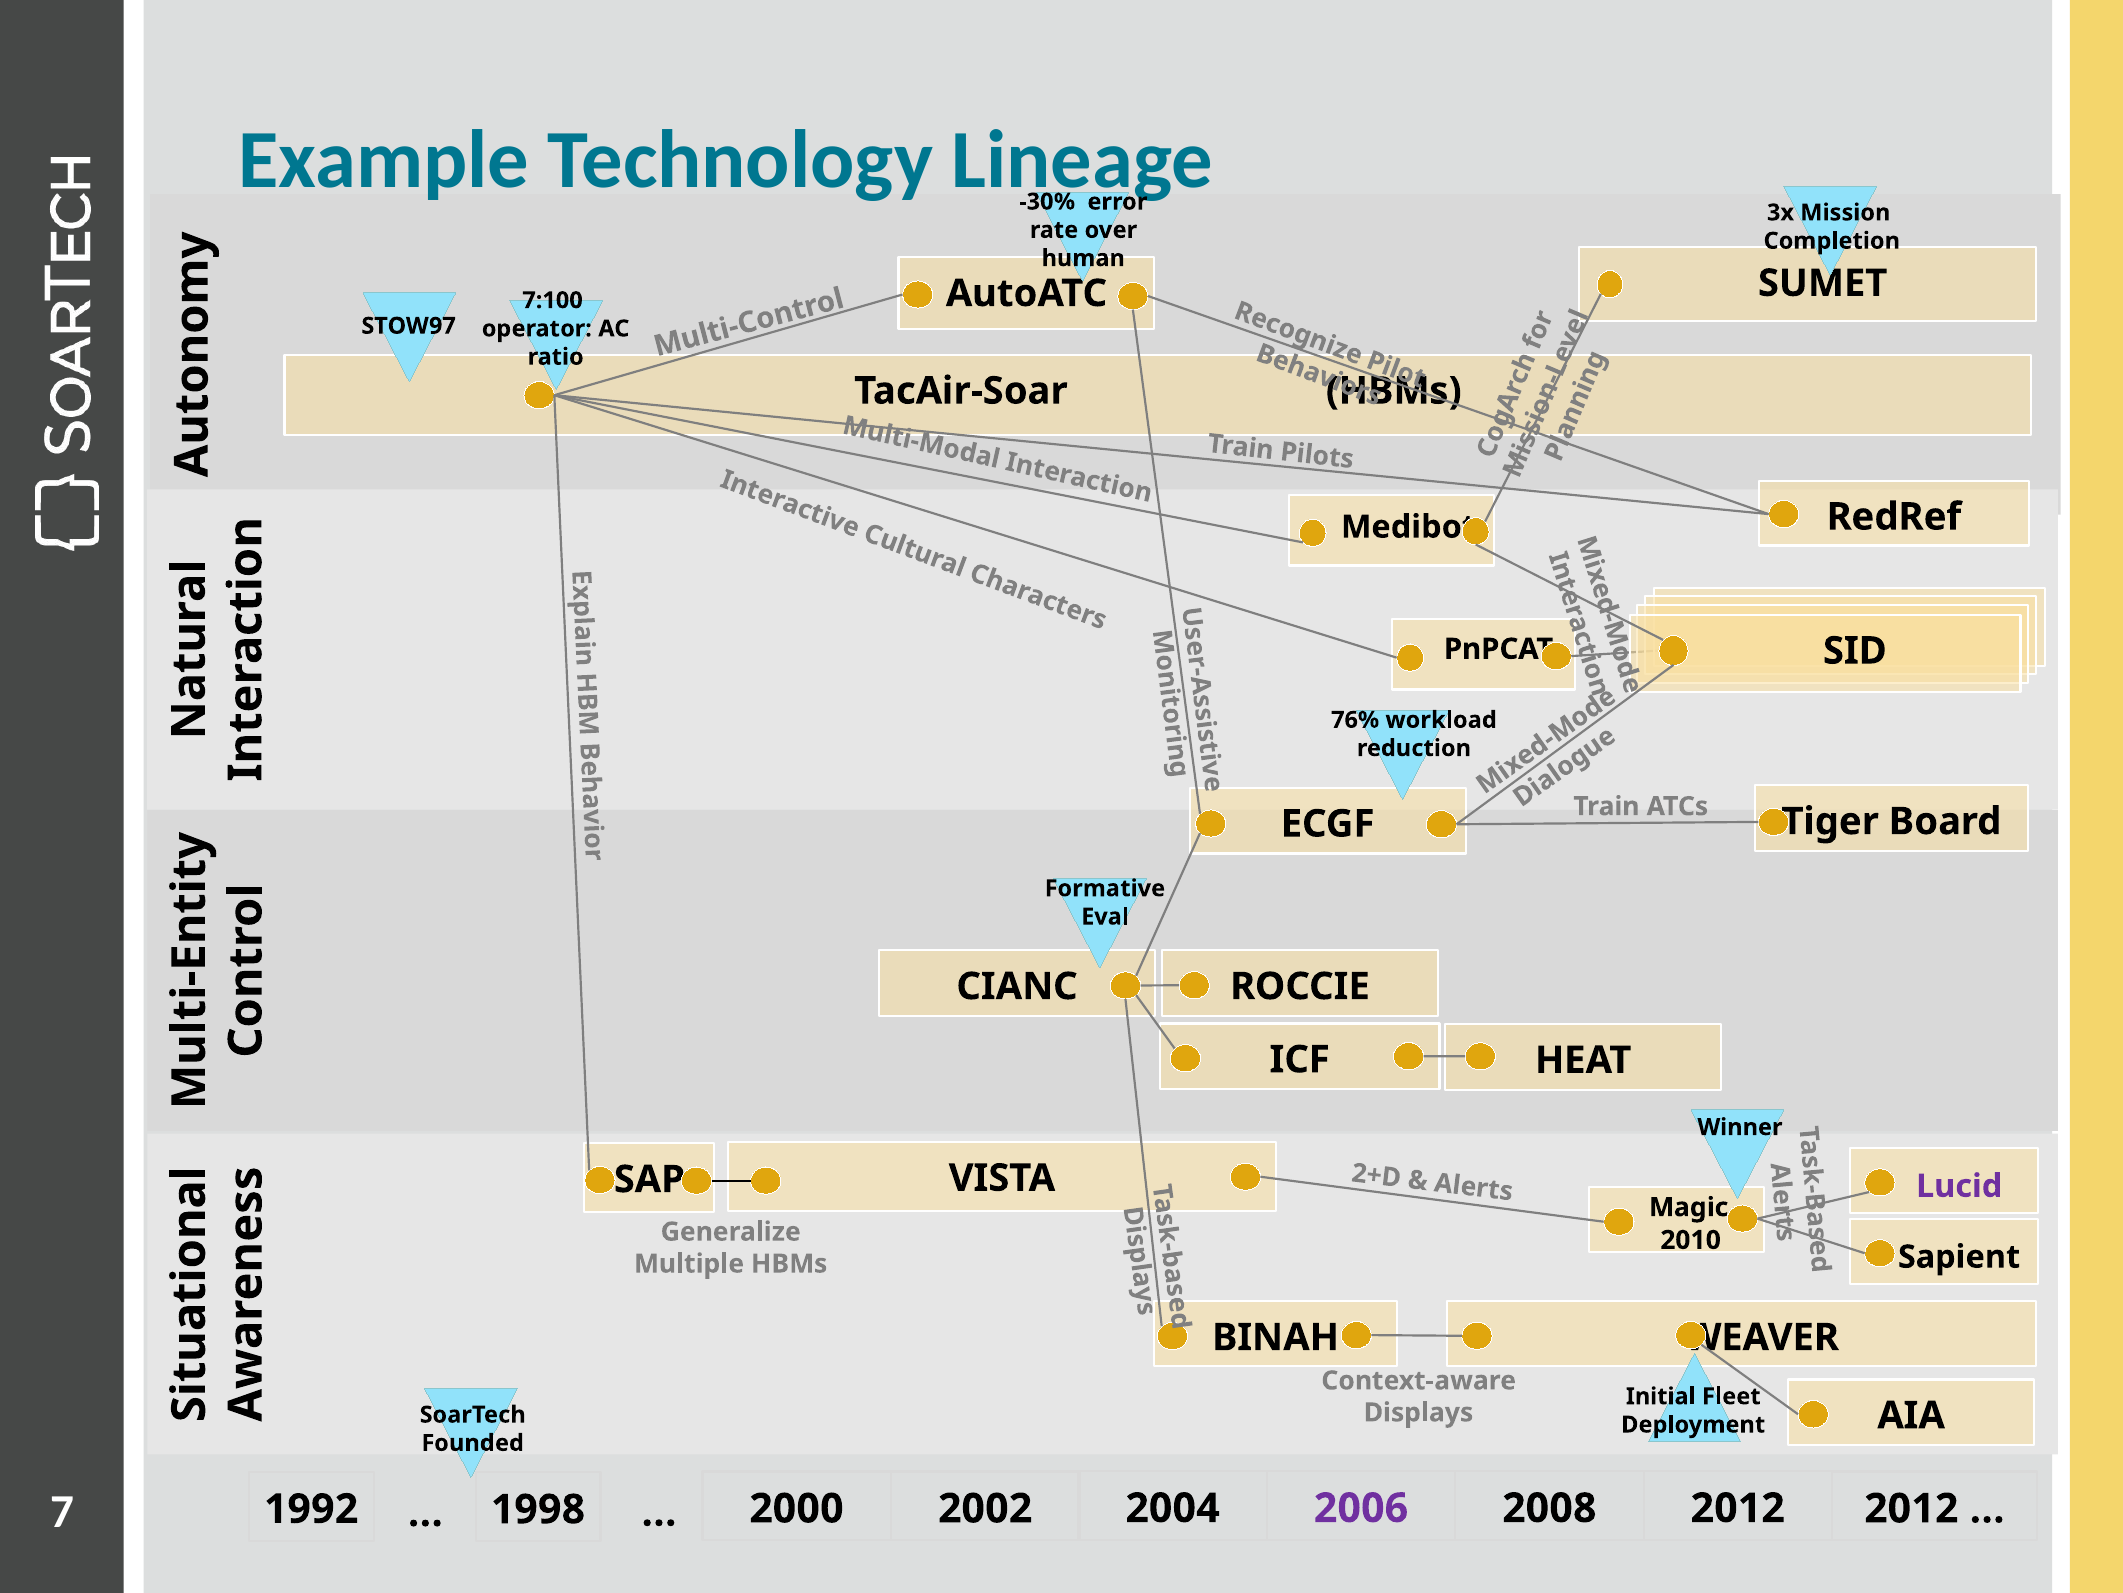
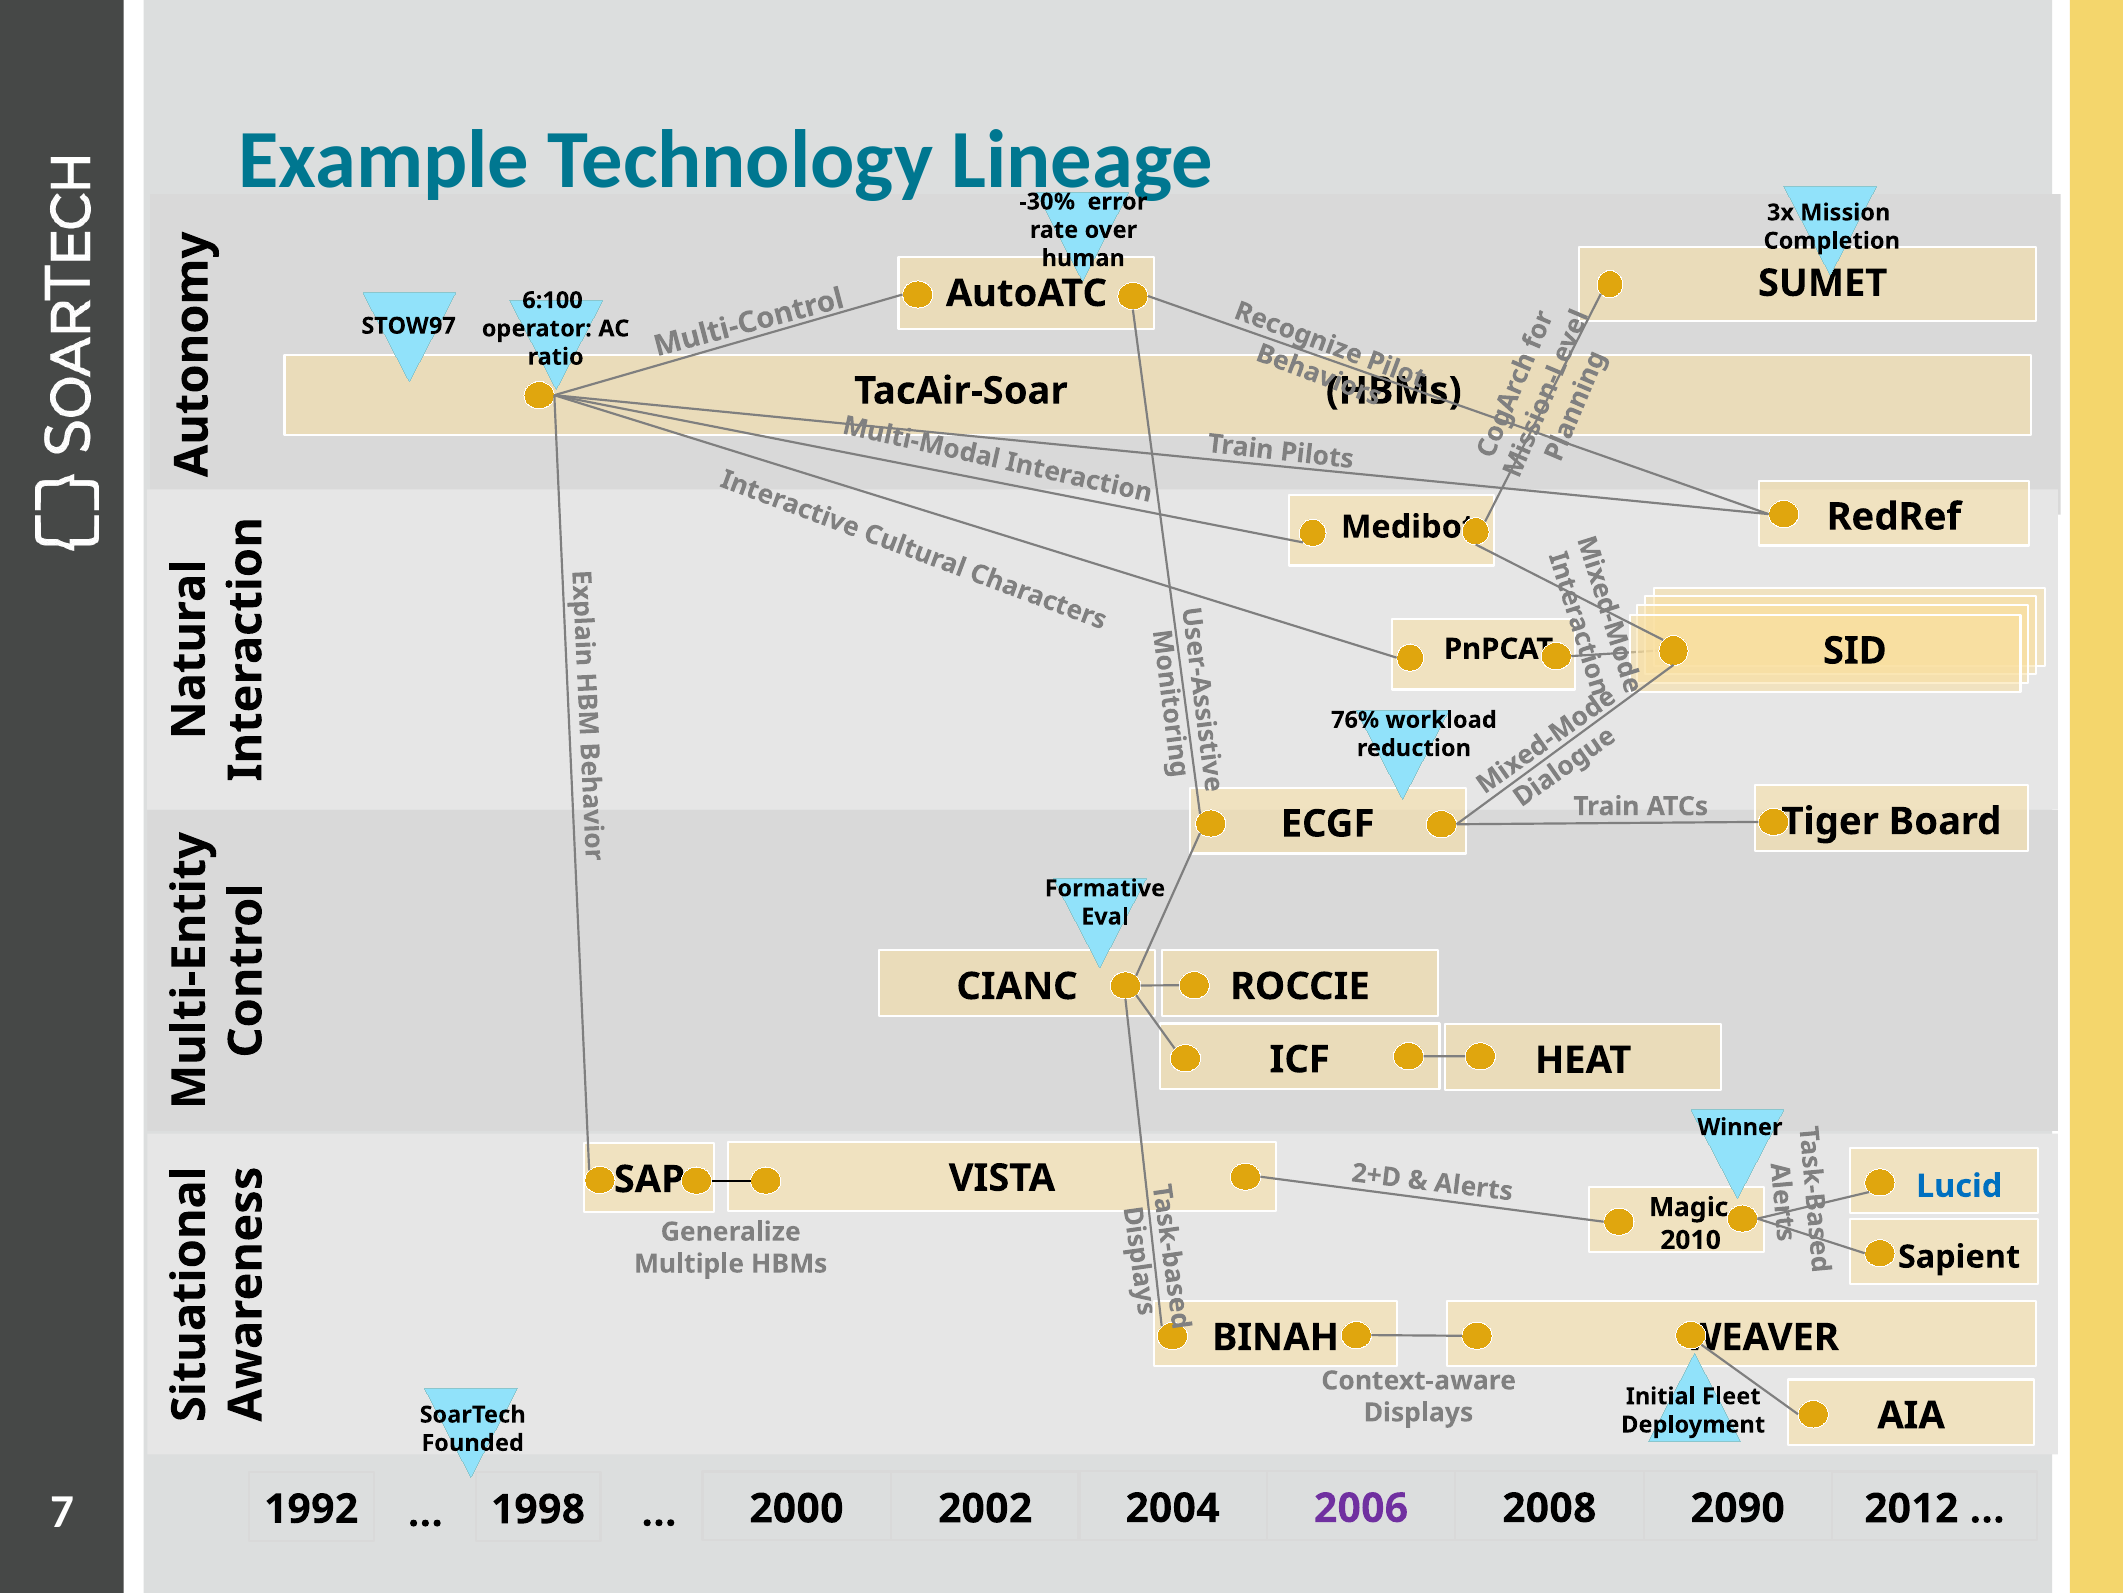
7:100: 7:100 -> 6:100
Lucid colour: purple -> blue
2008 2012: 2012 -> 2090
